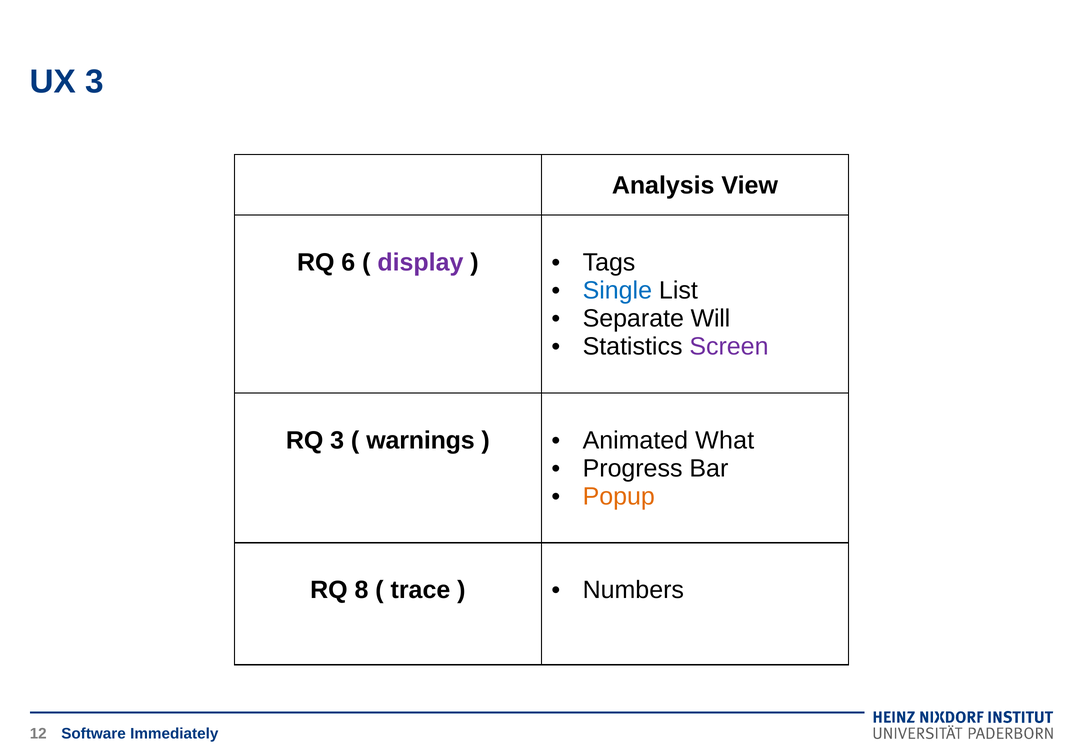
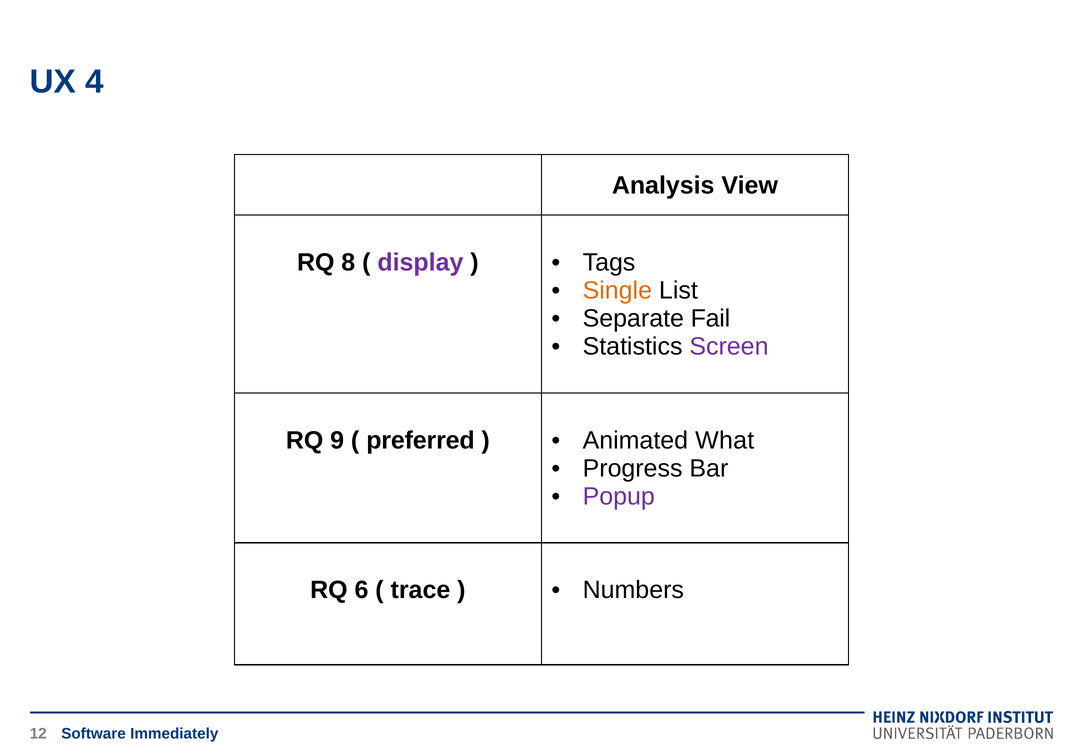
UX 3: 3 -> 4
6: 6 -> 8
Single colour: blue -> orange
Will: Will -> Fail
RQ 3: 3 -> 9
warnings: warnings -> preferred
Popup colour: orange -> purple
8: 8 -> 6
